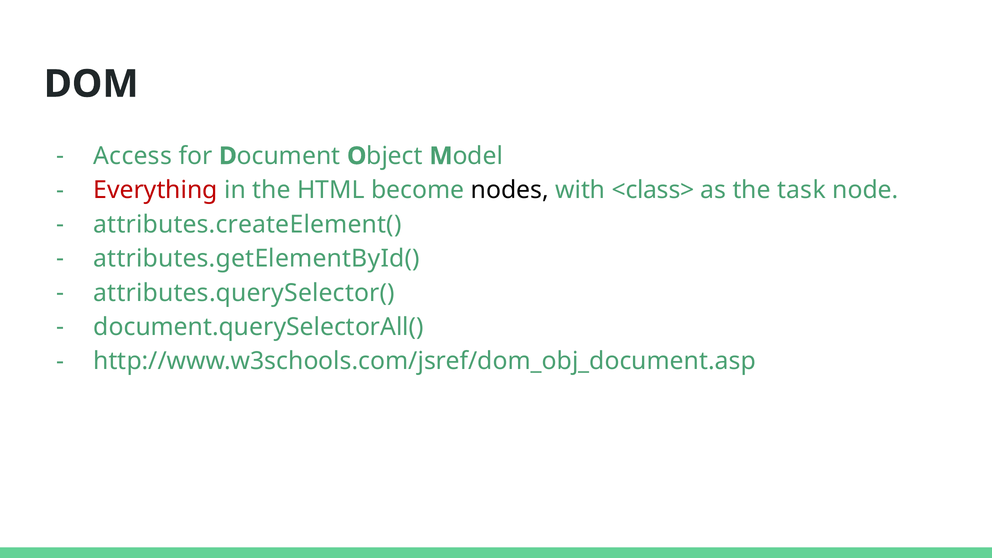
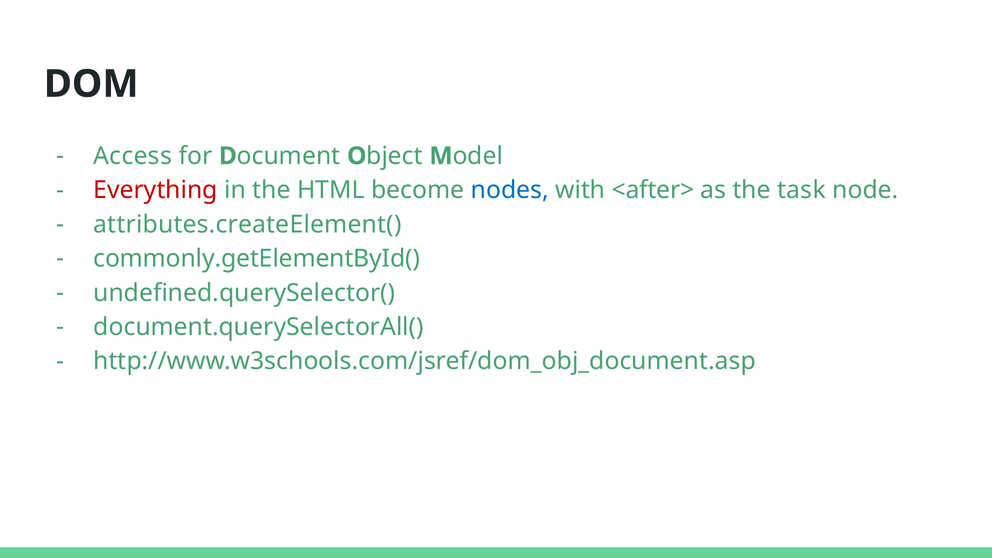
nodes colour: black -> blue
<class>: <class> -> <after>
attributes.getElementById(: attributes.getElementById( -> commonly.getElementById(
attributes.querySelector(: attributes.querySelector( -> undefined.querySelector(
